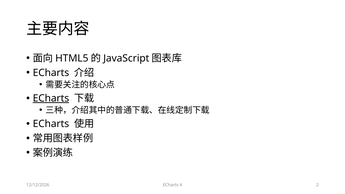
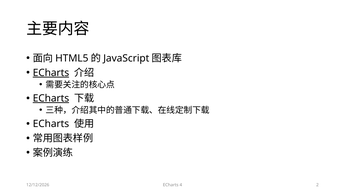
ECharts at (51, 73) underline: none -> present
